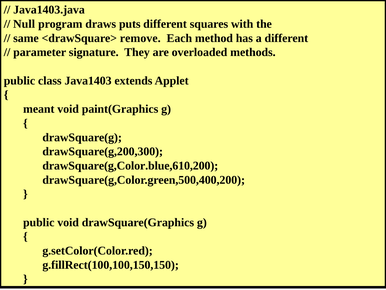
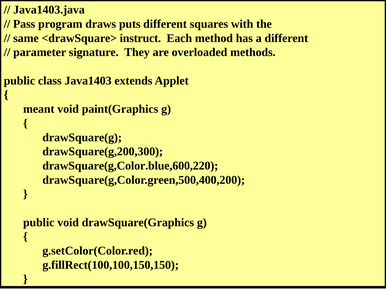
Null: Null -> Pass
remove: remove -> instruct
drawSquare(g,Color.blue,610,200: drawSquare(g,Color.blue,610,200 -> drawSquare(g,Color.blue,600,220
